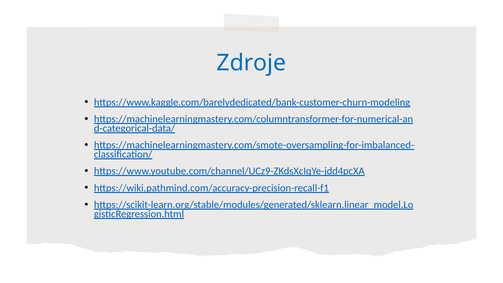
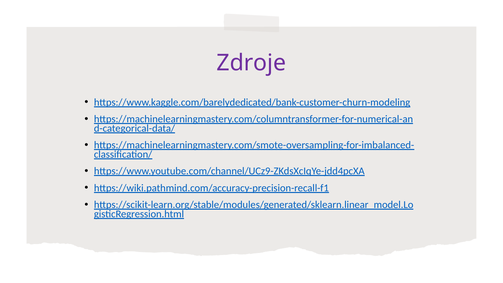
Zdroje colour: blue -> purple
